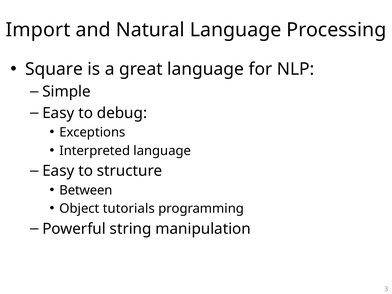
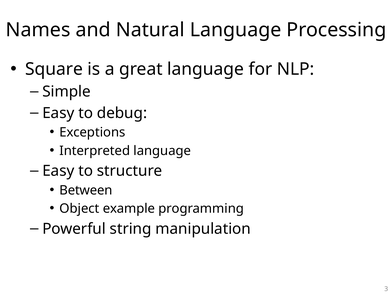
Import: Import -> Names
tutorials: tutorials -> example
